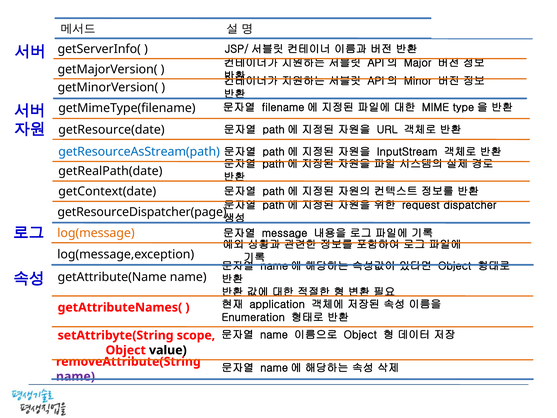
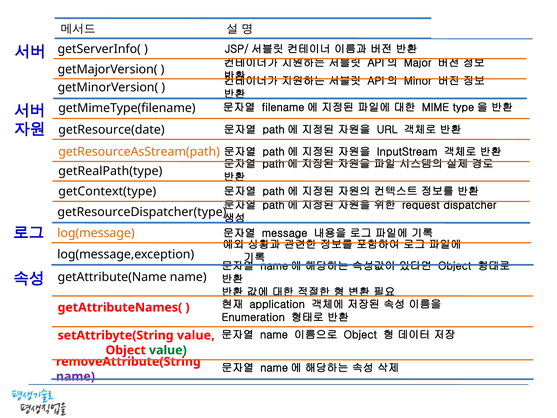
getResourceAsStream(path colour: blue -> orange
getRealPath(date: getRealPath(date -> getRealPath(type
getContext(date: getContext(date -> getContext(type
getResourceDispatcher(page: getResourceDispatcher(page -> getResourceDispatcher(type
setAttribyte(String scope: scope -> value
value at (168, 350) colour: black -> green
